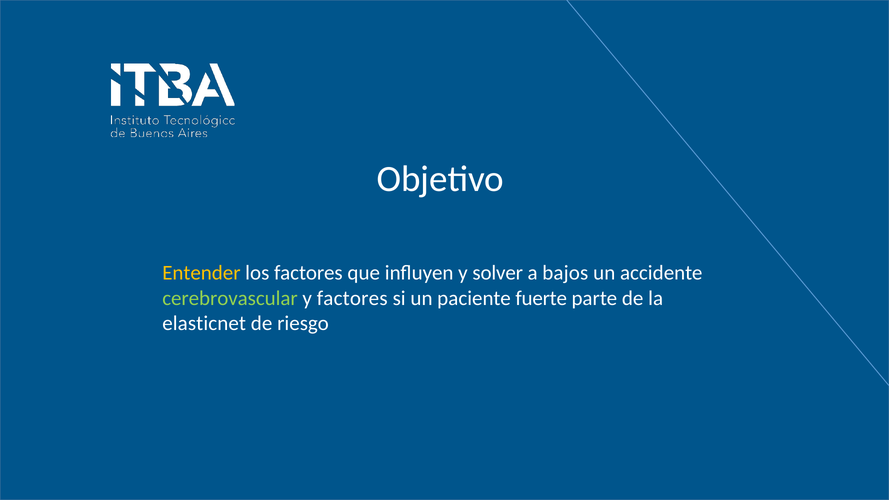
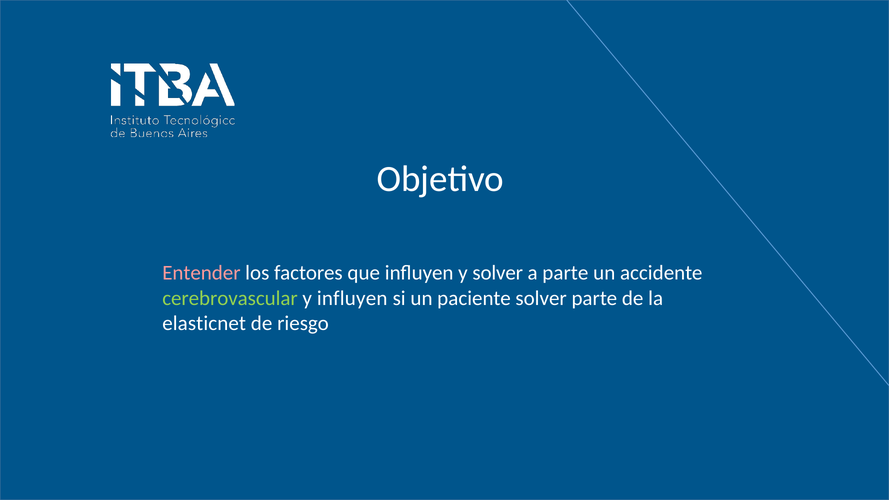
Entender colour: yellow -> pink
a bajos: bajos -> parte
y factores: factores -> influyen
paciente fuerte: fuerte -> solver
